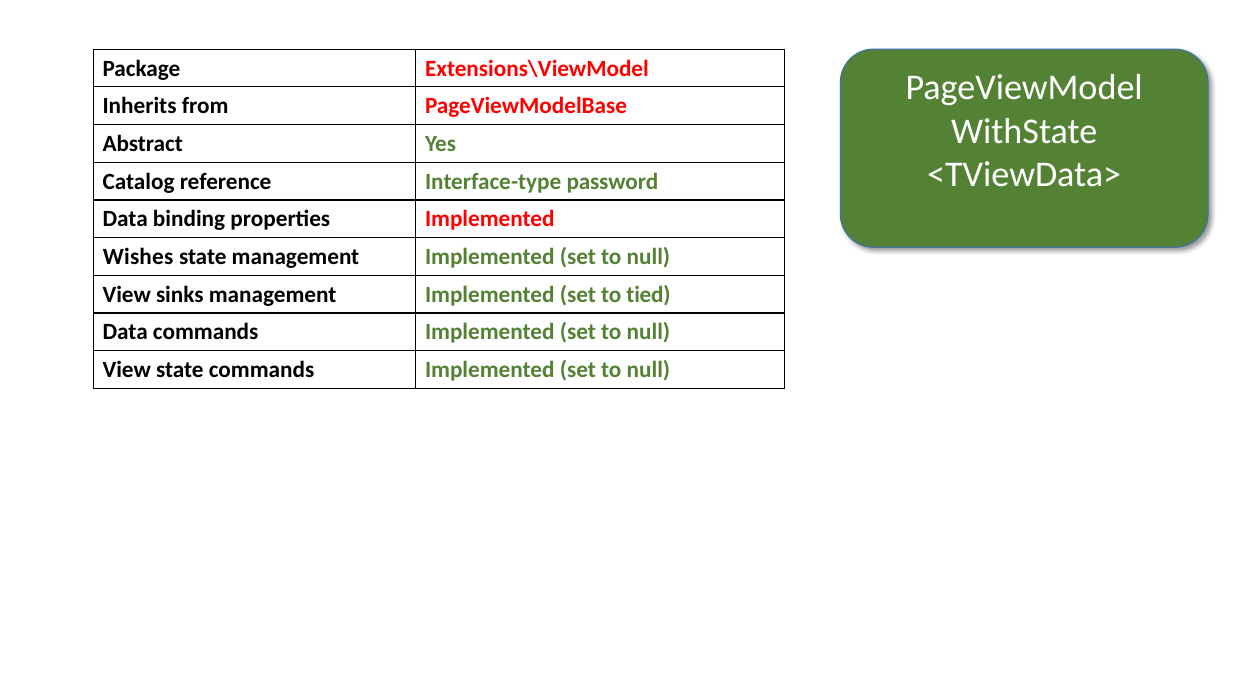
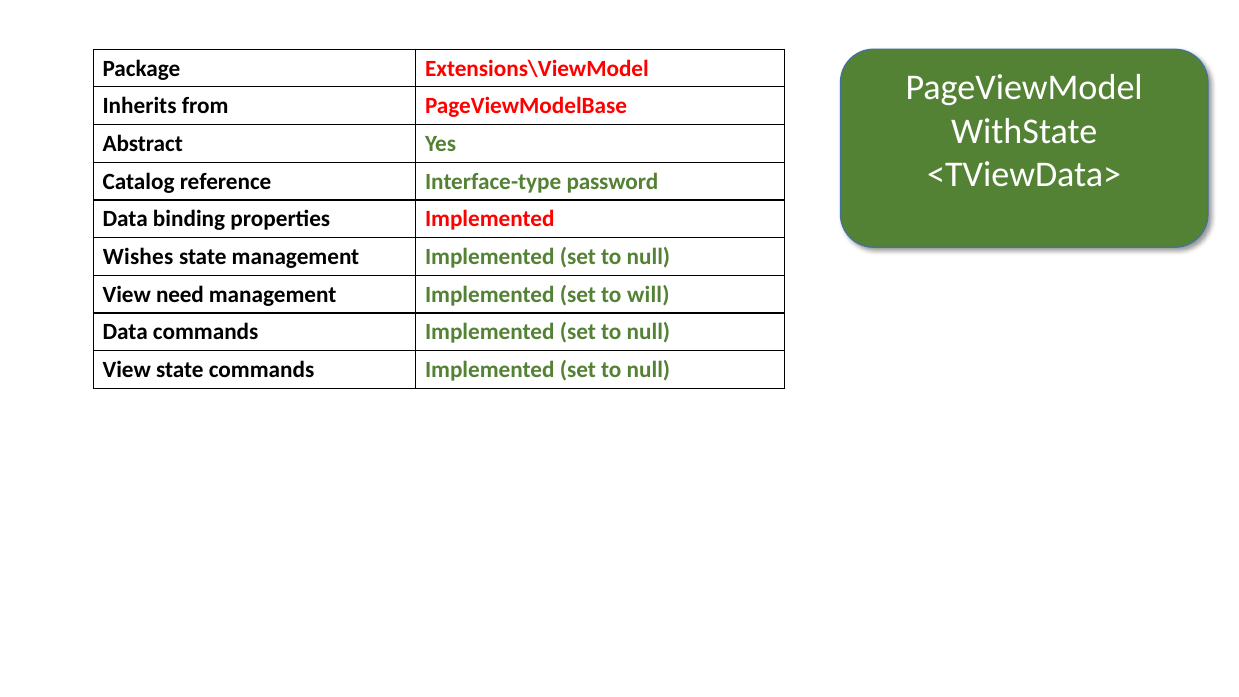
sinks: sinks -> need
tied: tied -> will
